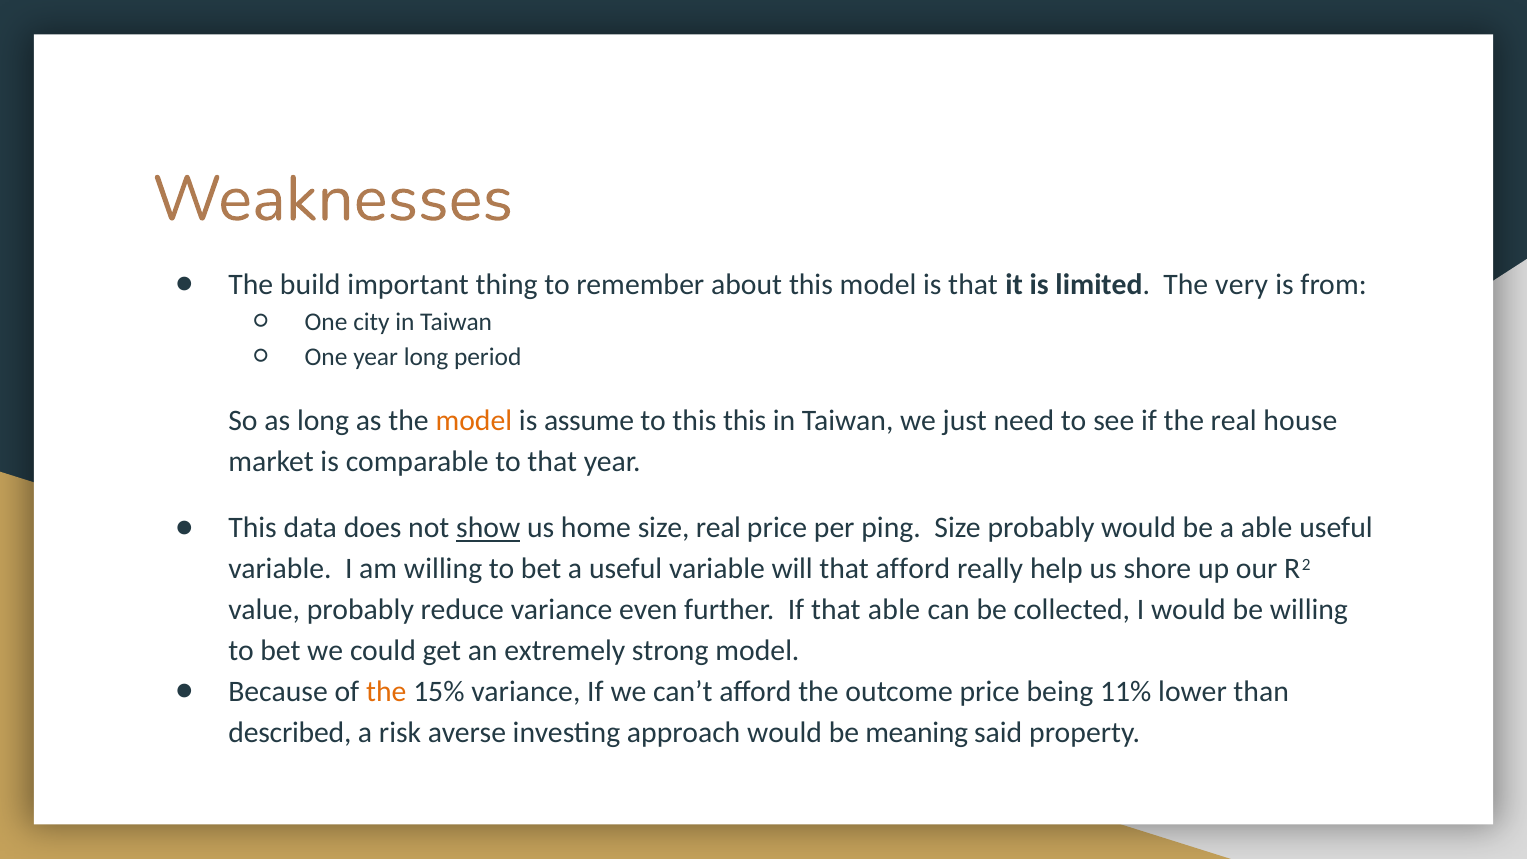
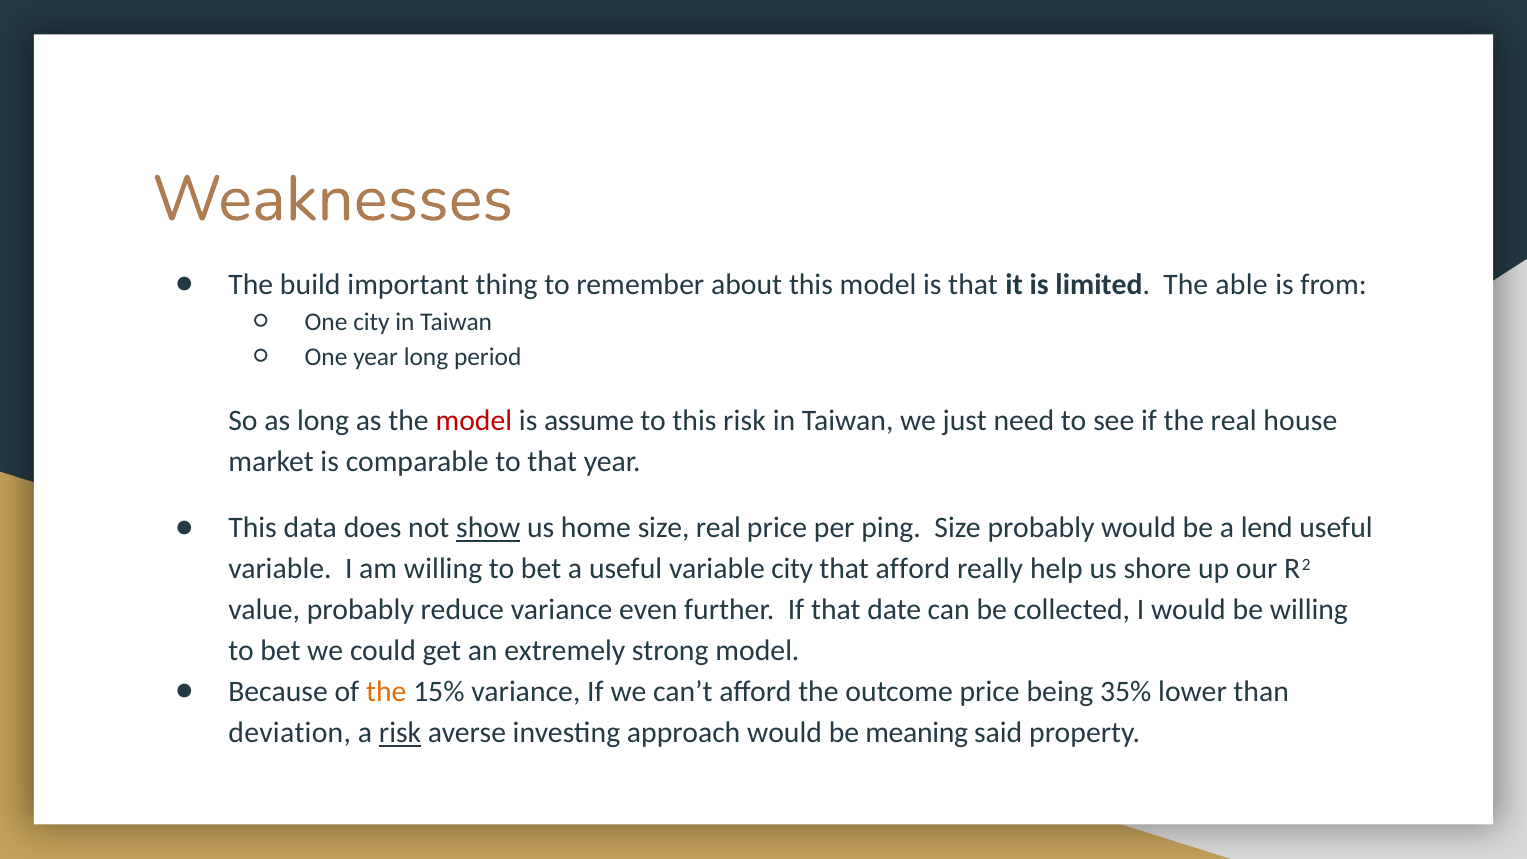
very: very -> able
model at (474, 421) colour: orange -> red
this this: this -> risk
a able: able -> lend
variable will: will -> city
that able: able -> date
11%: 11% -> 35%
described: described -> deviation
risk at (400, 733) underline: none -> present
